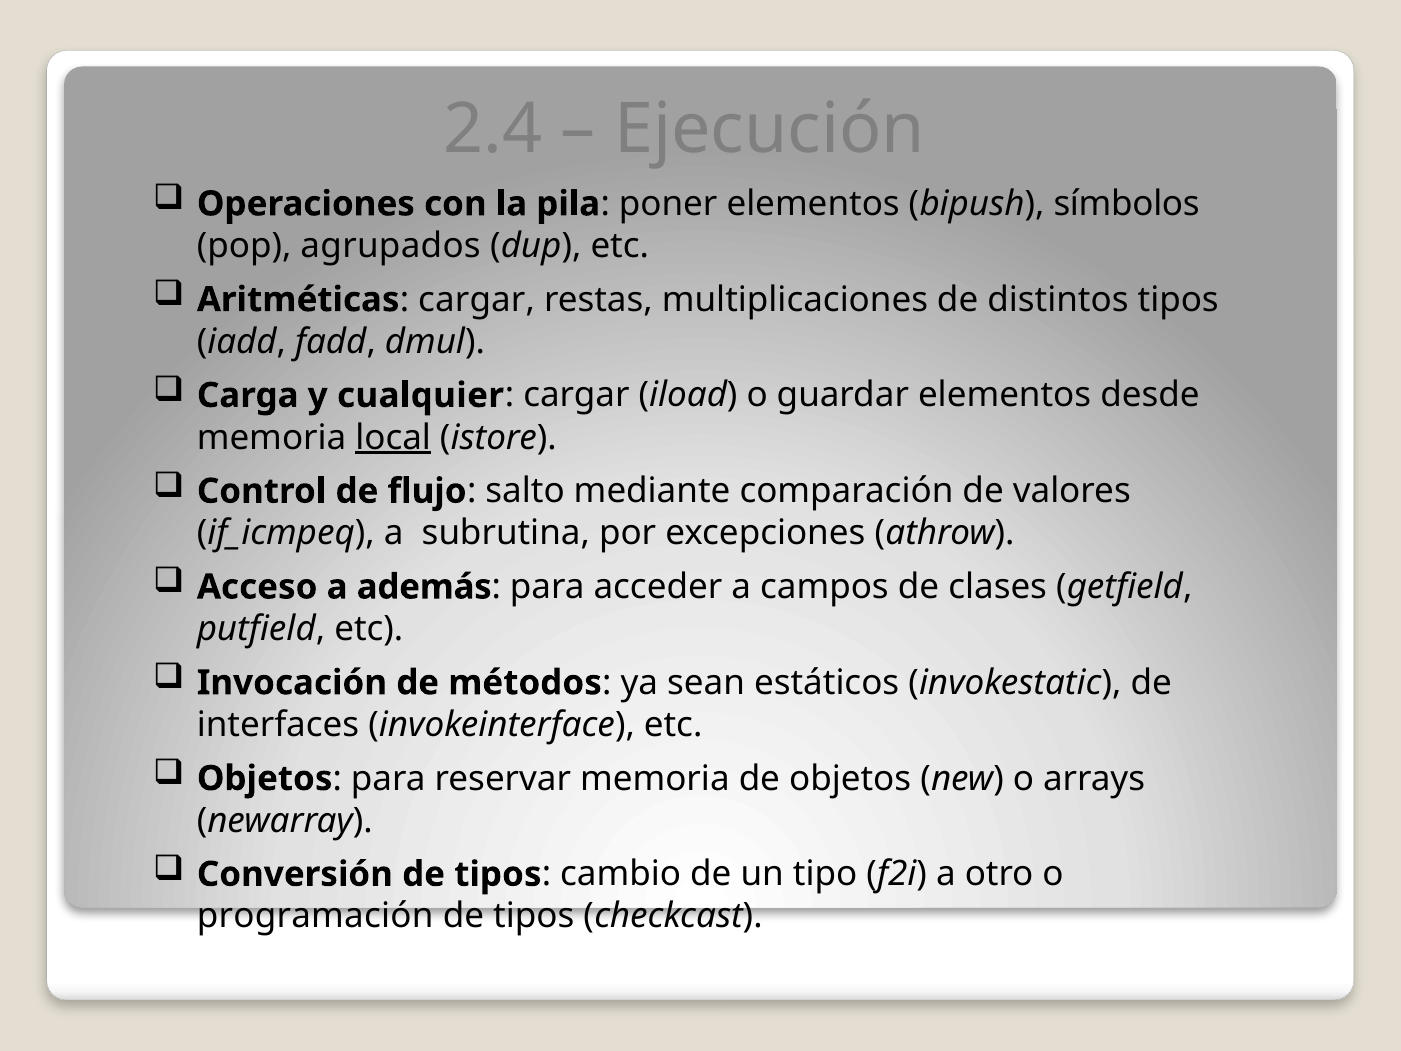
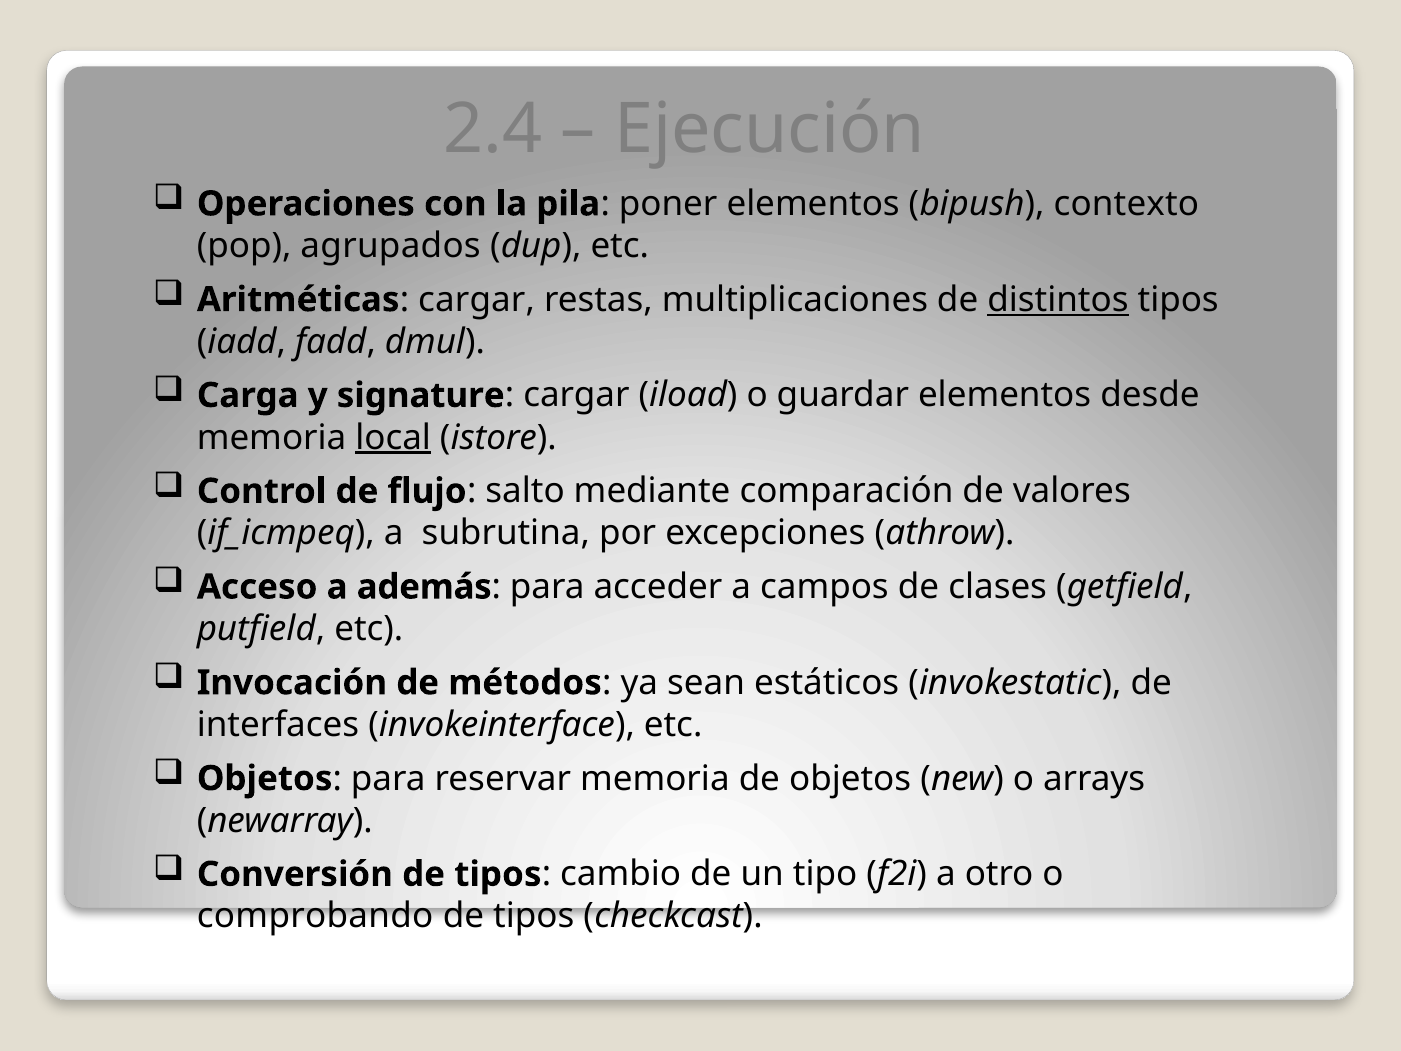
símbolos: símbolos -> contexto
distintos underline: none -> present
cualquier: cualquier -> signature
programación: programación -> comprobando
